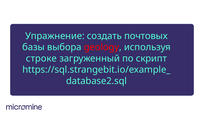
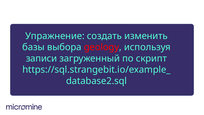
почтовых: почтовых -> изменить
строке: строке -> записи
